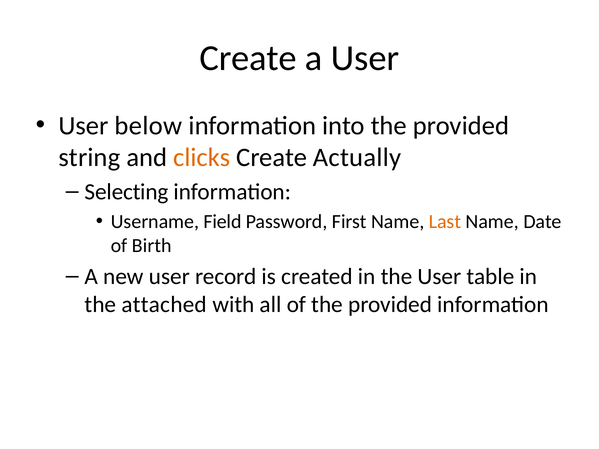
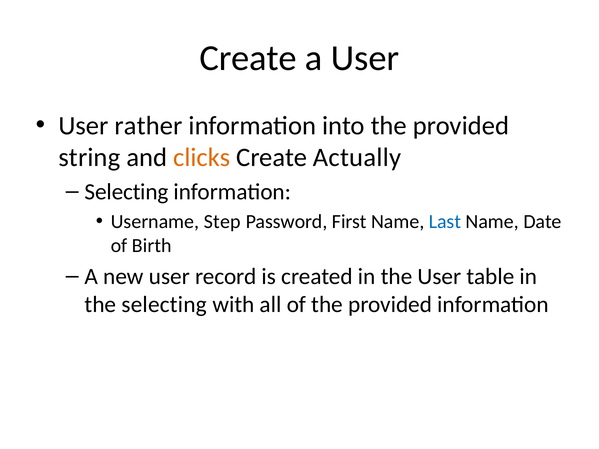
below: below -> rather
Field: Field -> Step
Last colour: orange -> blue
the attached: attached -> selecting
